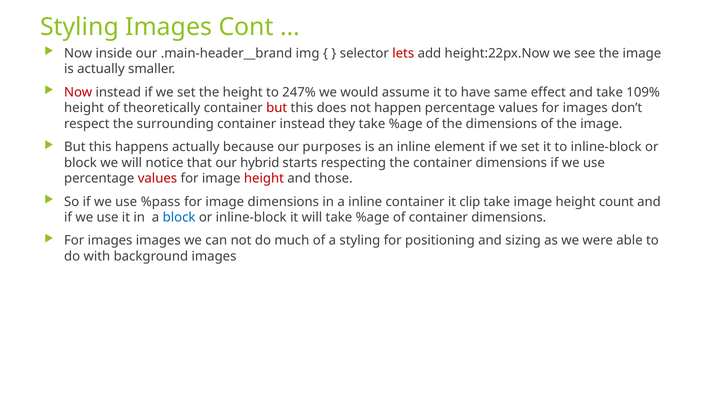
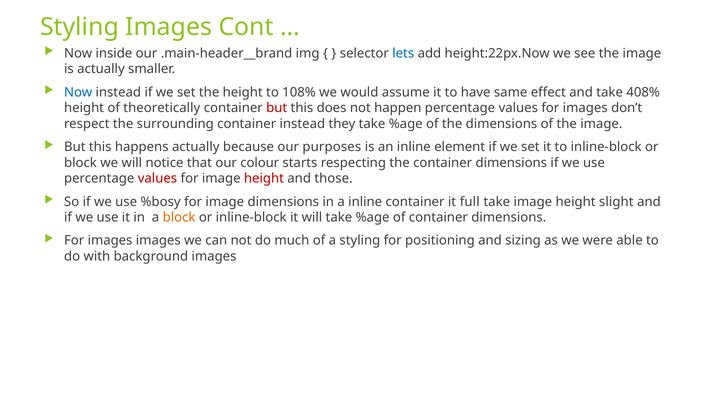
lets colour: red -> blue
Now at (78, 92) colour: red -> blue
247%: 247% -> 108%
109%: 109% -> 408%
hybrid: hybrid -> colour
%pass: %pass -> %bosy
clip: clip -> full
count: count -> slight
block at (179, 218) colour: blue -> orange
